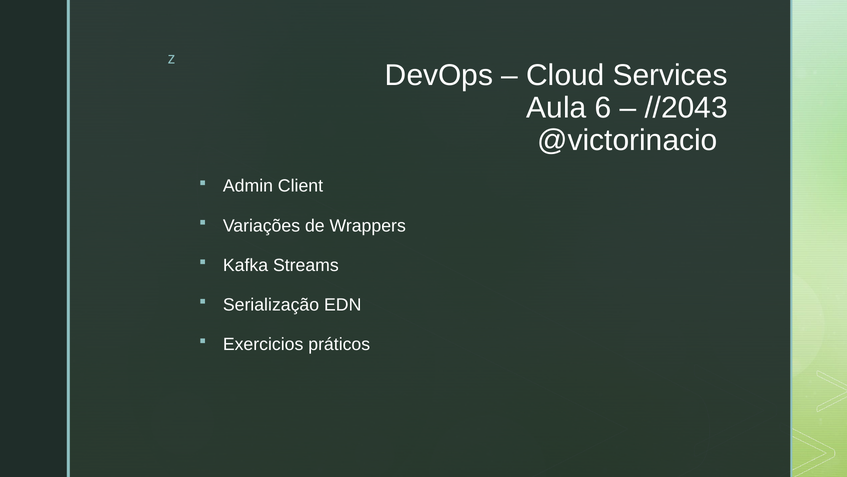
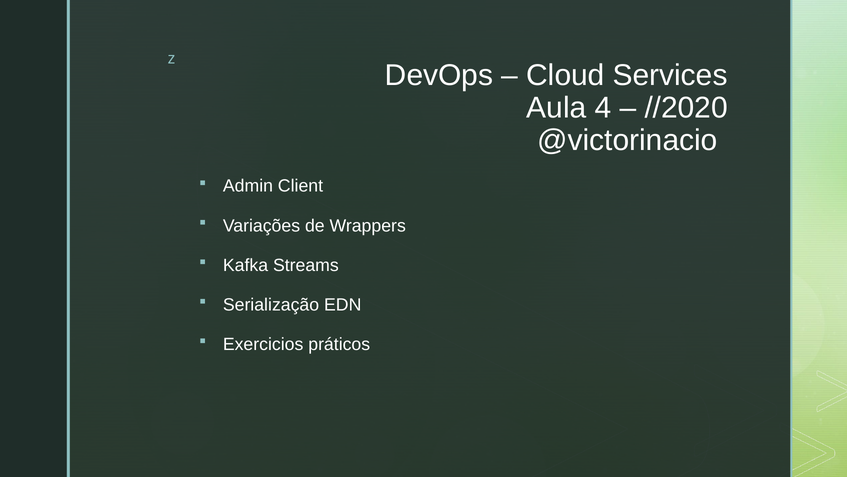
6: 6 -> 4
//2043: //2043 -> //2020
